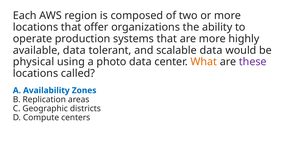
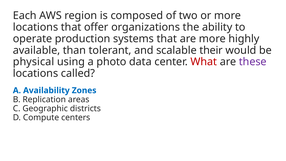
available data: data -> than
scalable data: data -> their
What colour: orange -> red
